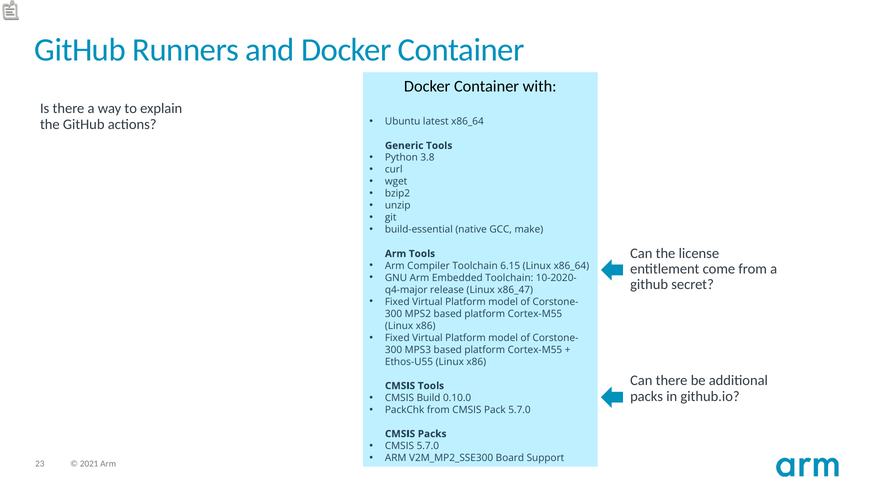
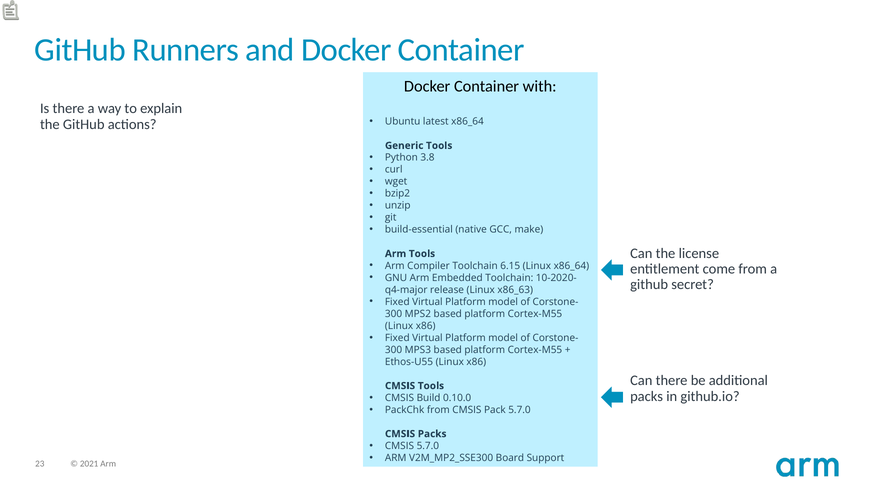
x86_47: x86_47 -> x86_63
